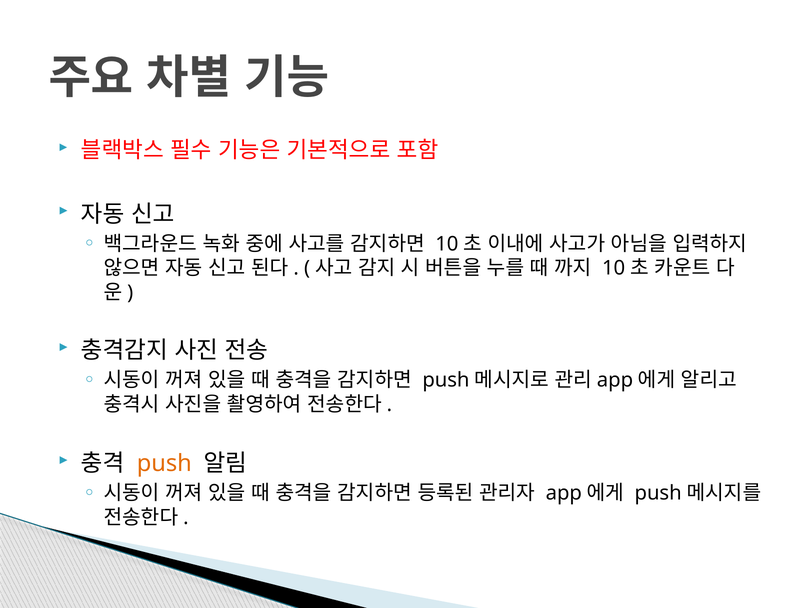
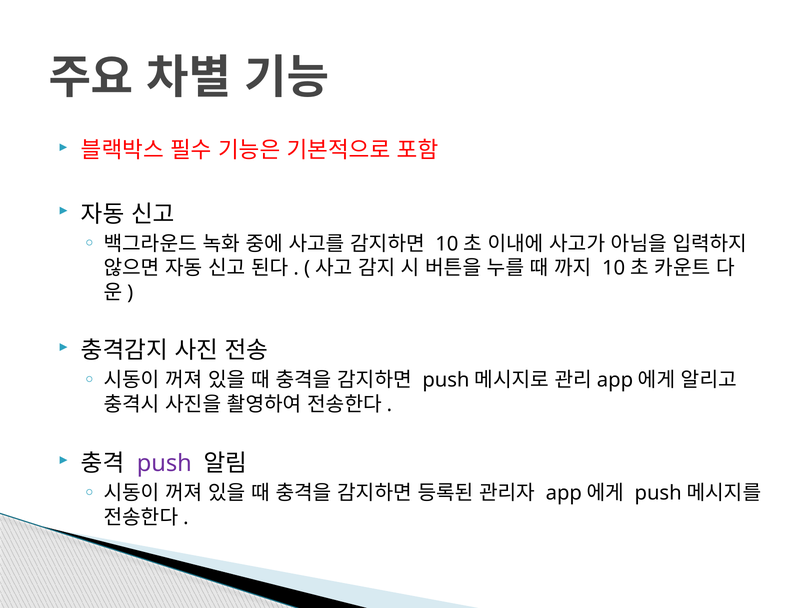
push colour: orange -> purple
